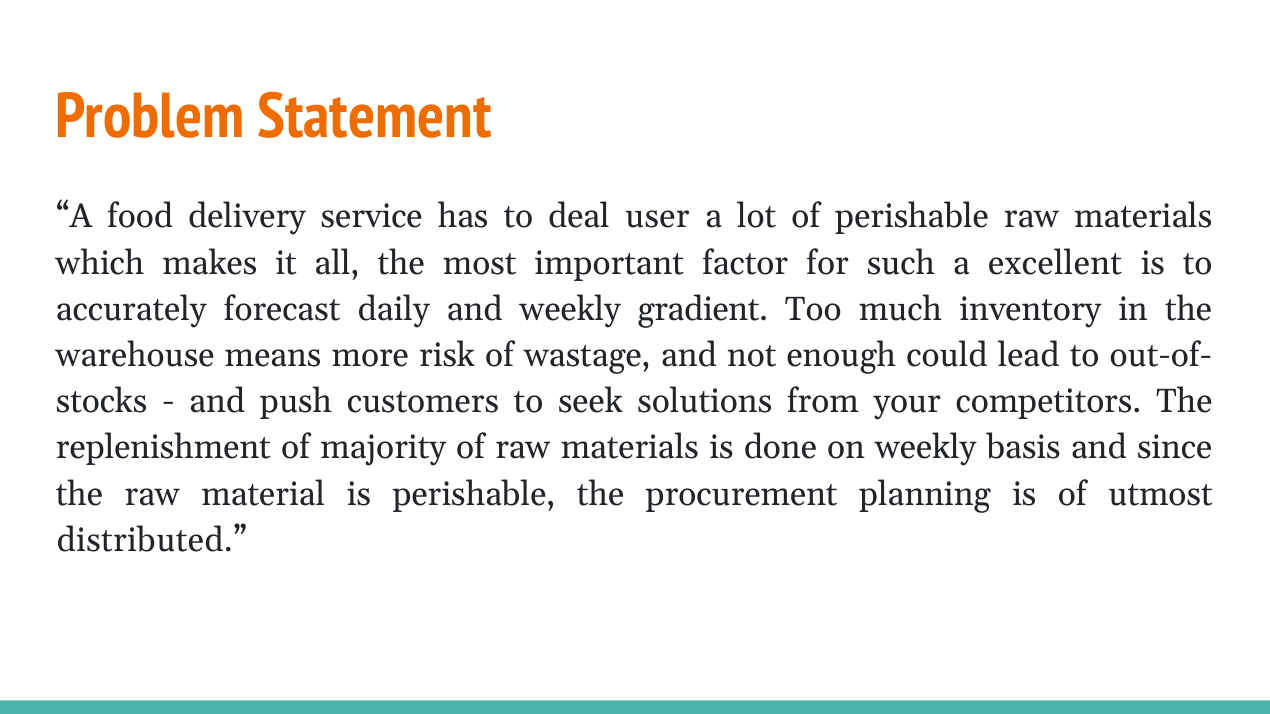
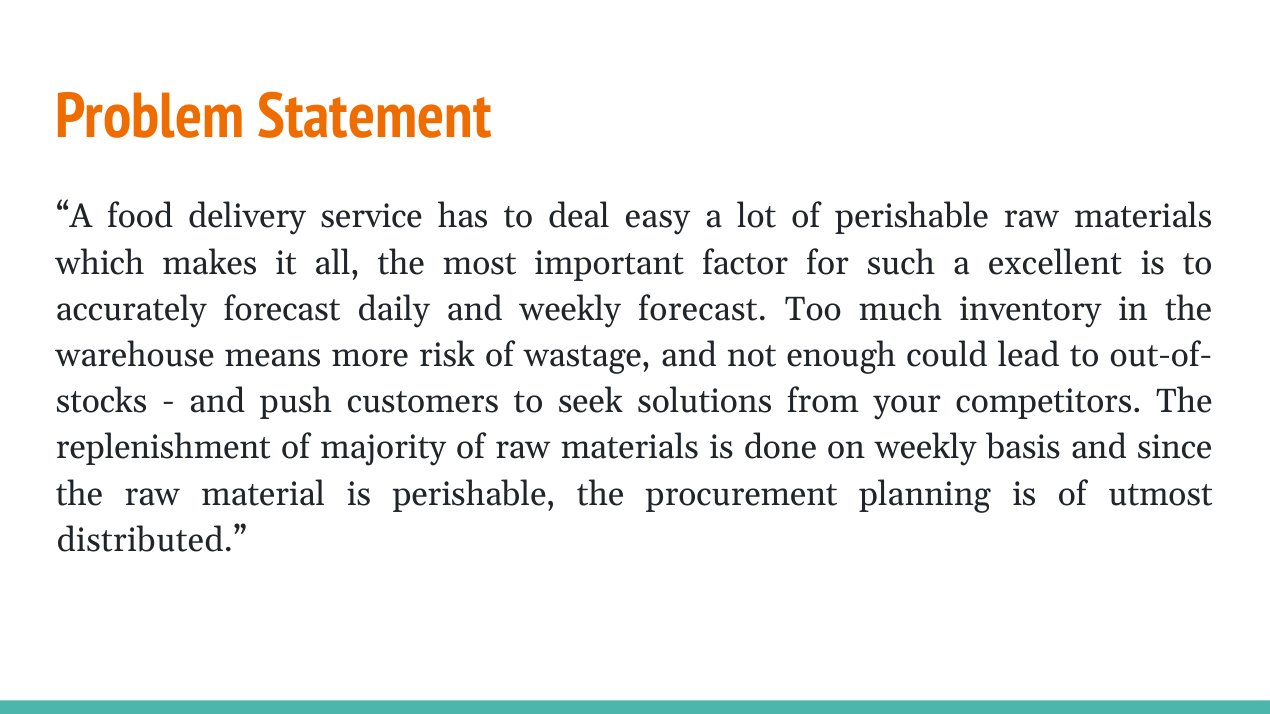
user: user -> easy
weekly gradient: gradient -> forecast
